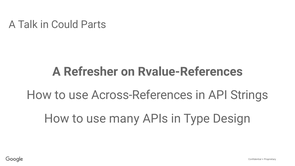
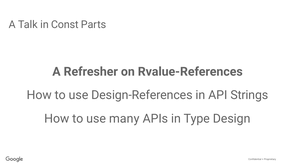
Could: Could -> Const
Across-References: Across-References -> Design-References
